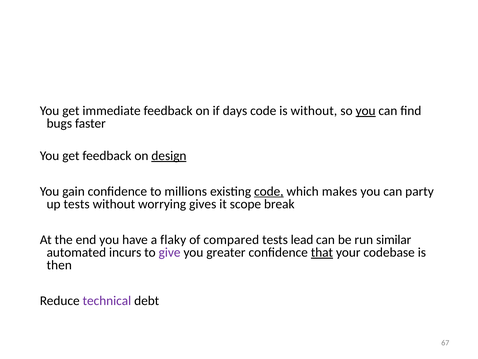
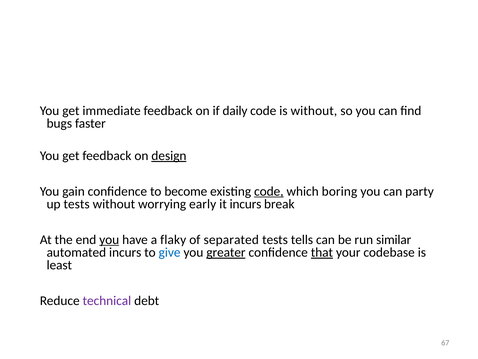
days: days -> daily
you at (366, 111) underline: present -> none
millions: millions -> become
makes: makes -> boring
gives: gives -> early
it scope: scope -> incurs
you at (109, 239) underline: none -> present
compared: compared -> separated
lead: lead -> tells
give colour: purple -> blue
greater underline: none -> present
then: then -> least
